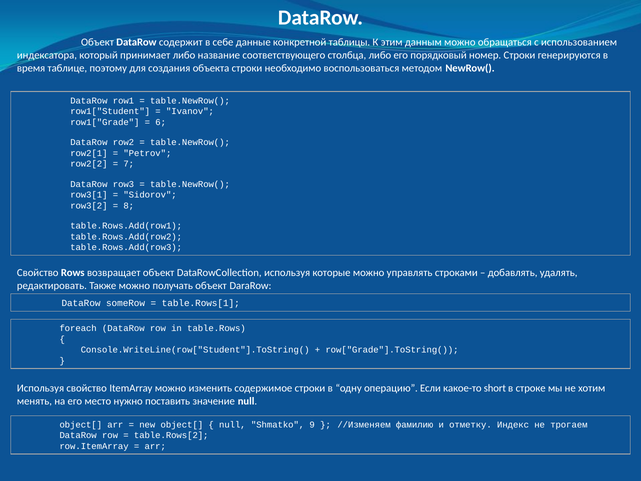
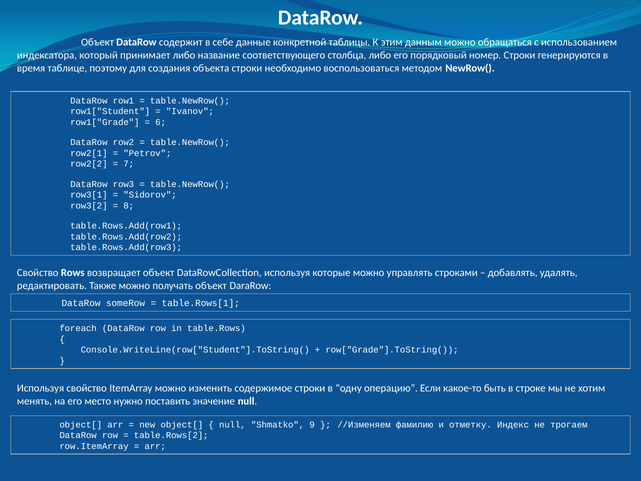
short: short -> быть
